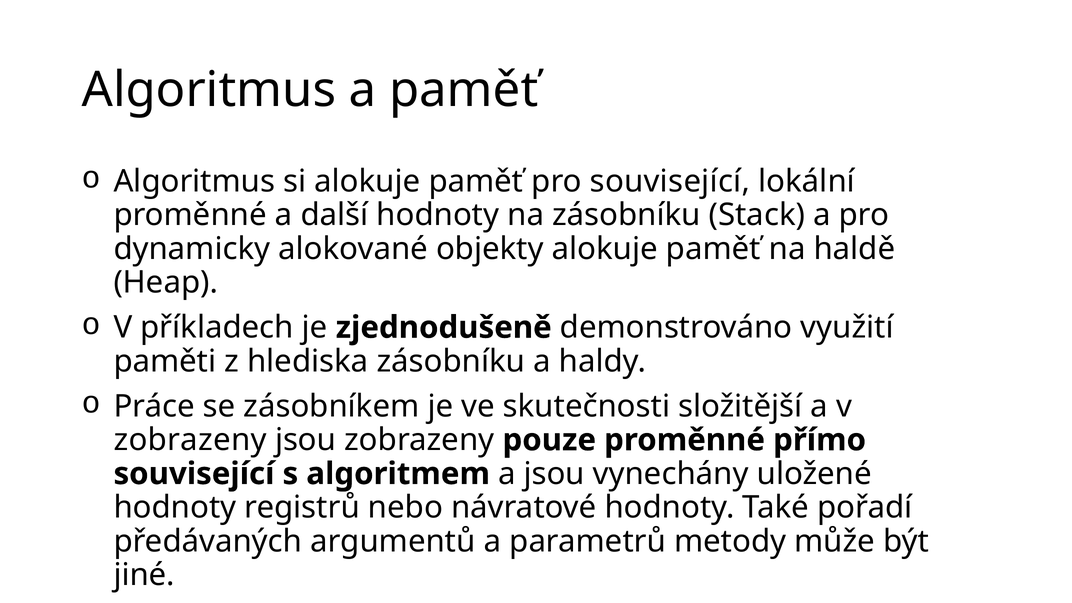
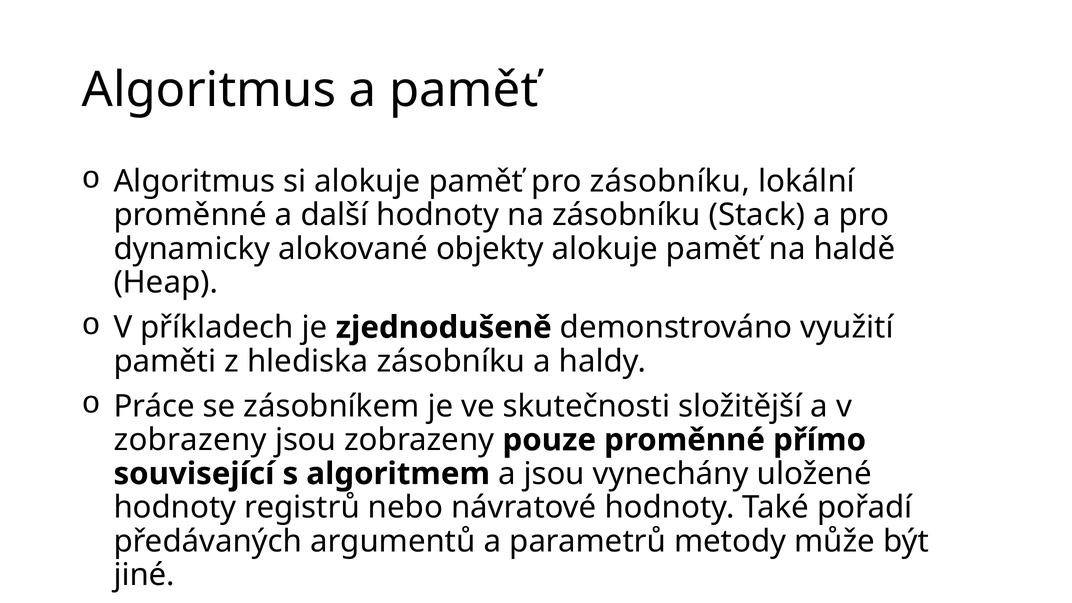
pro související: související -> zásobníku
